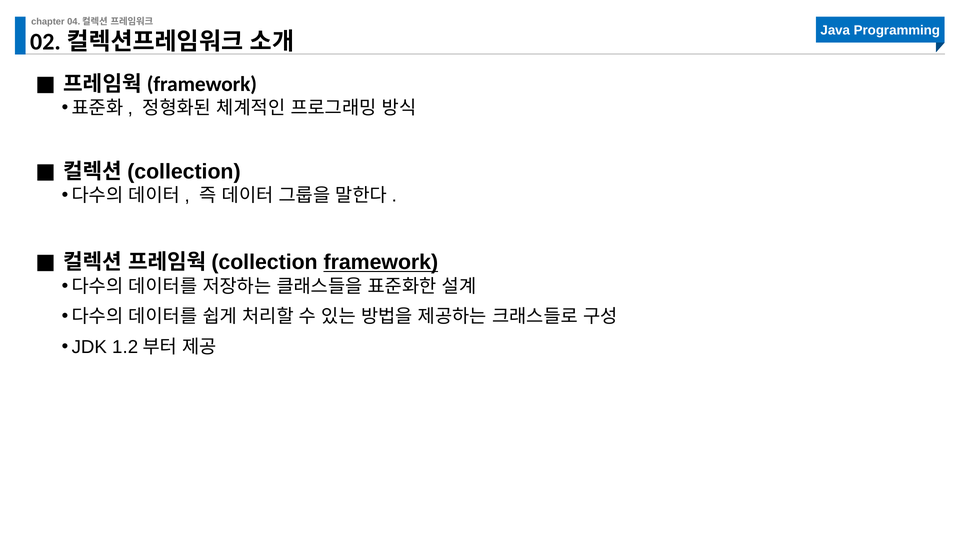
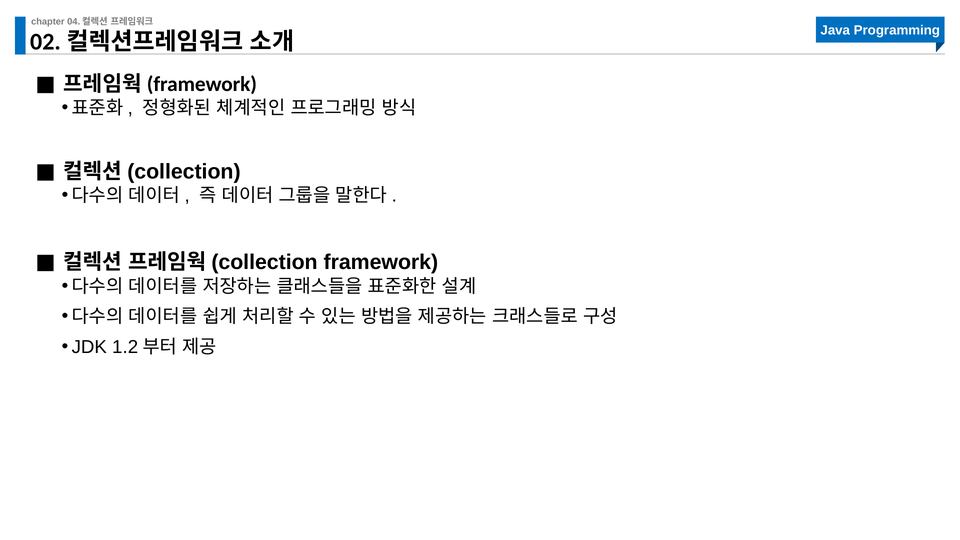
framework underline: present -> none
